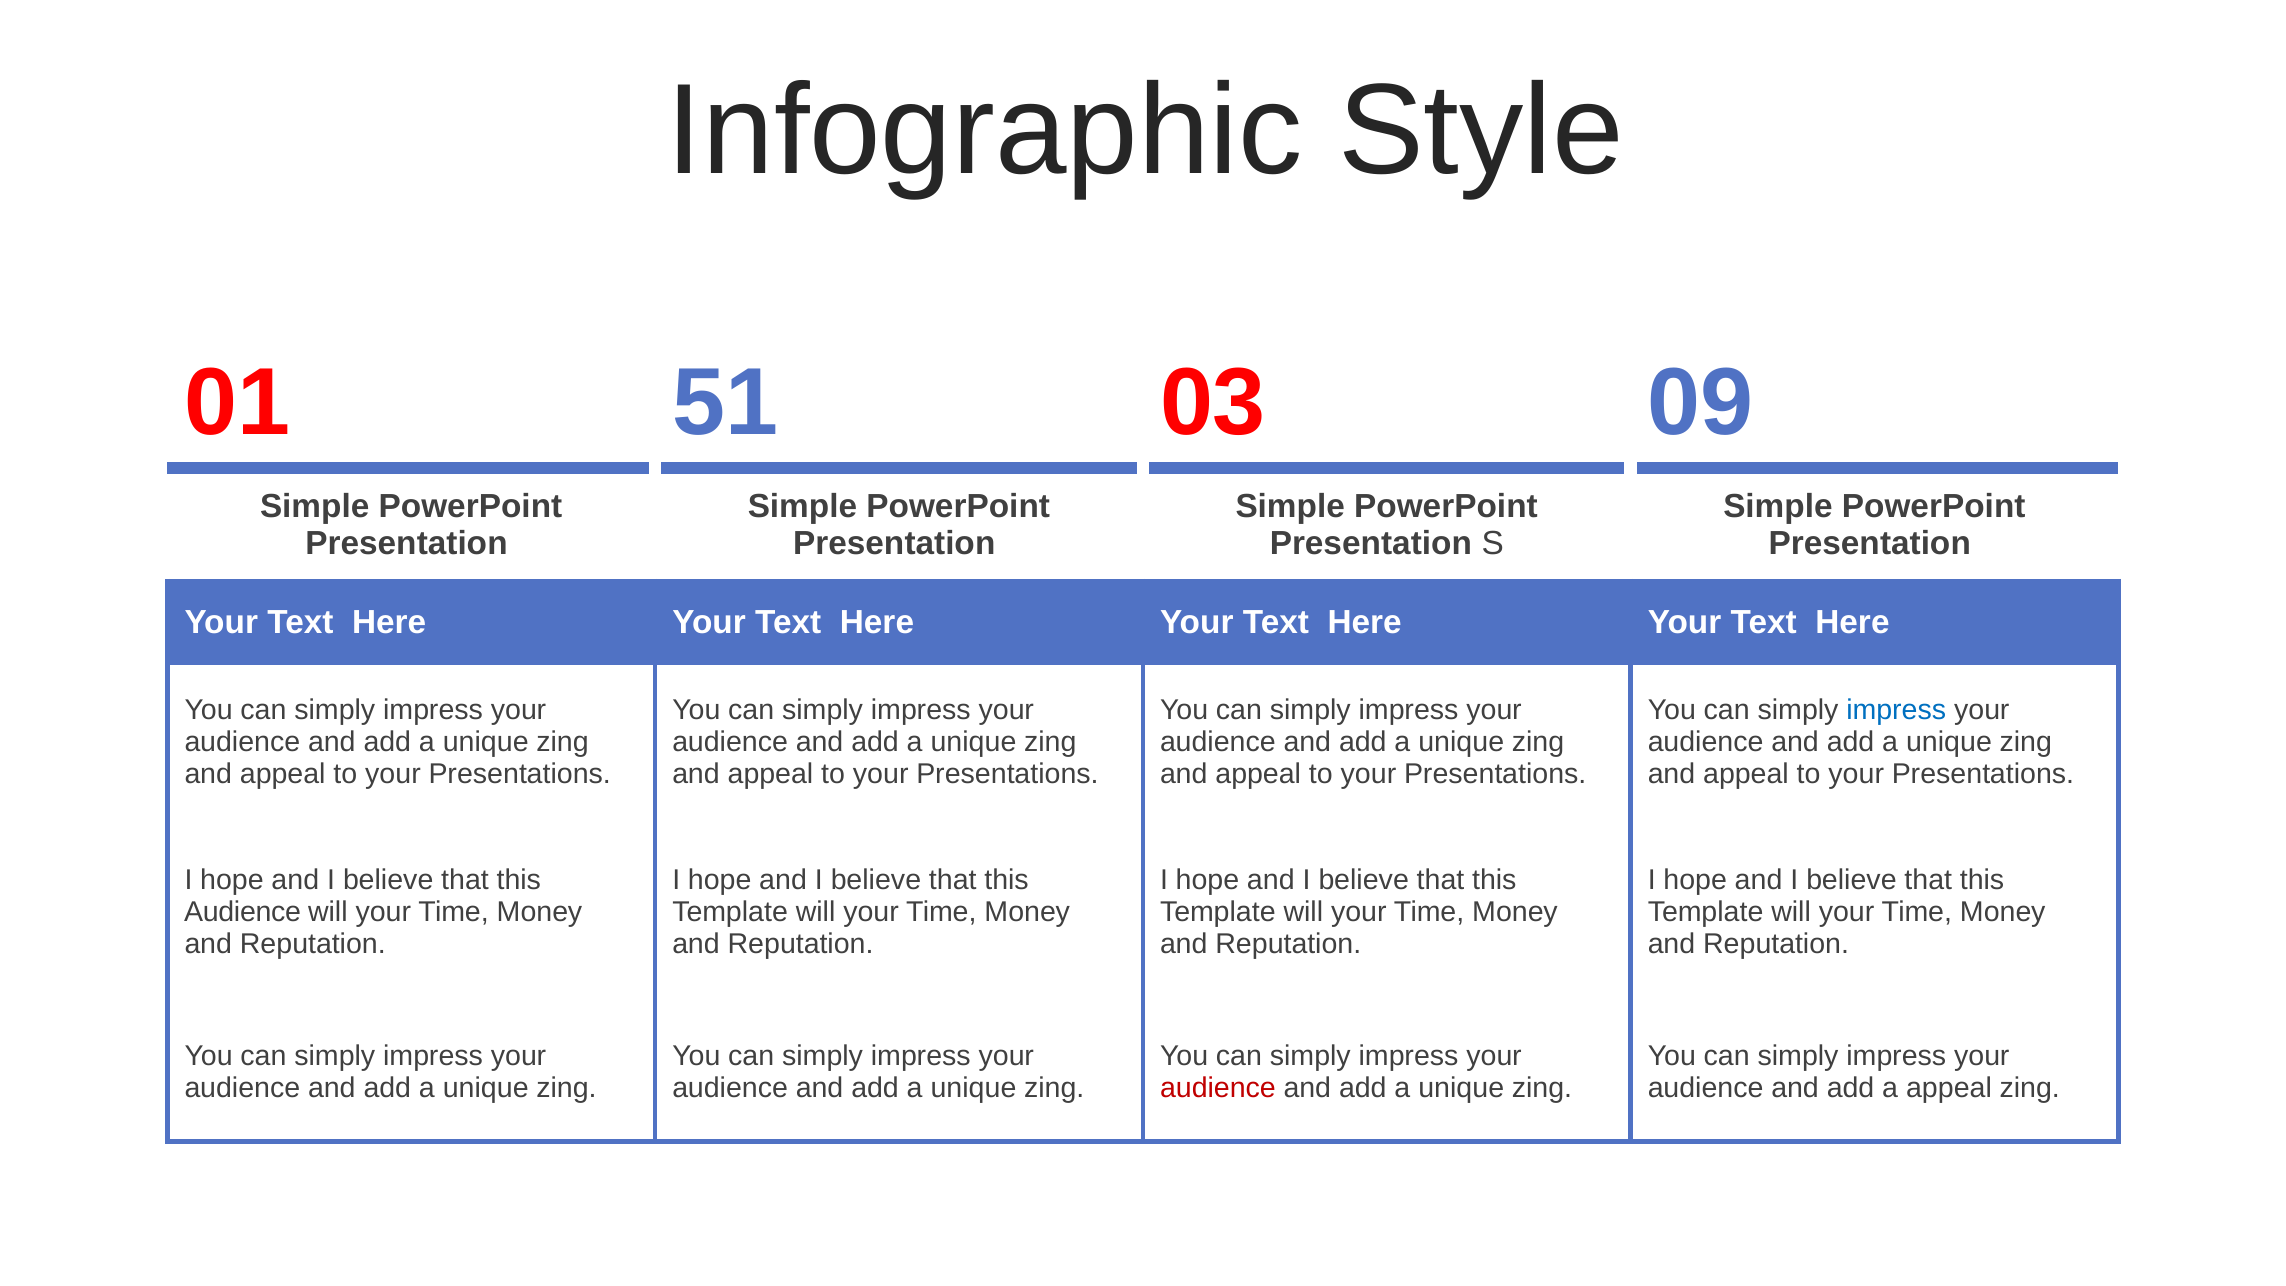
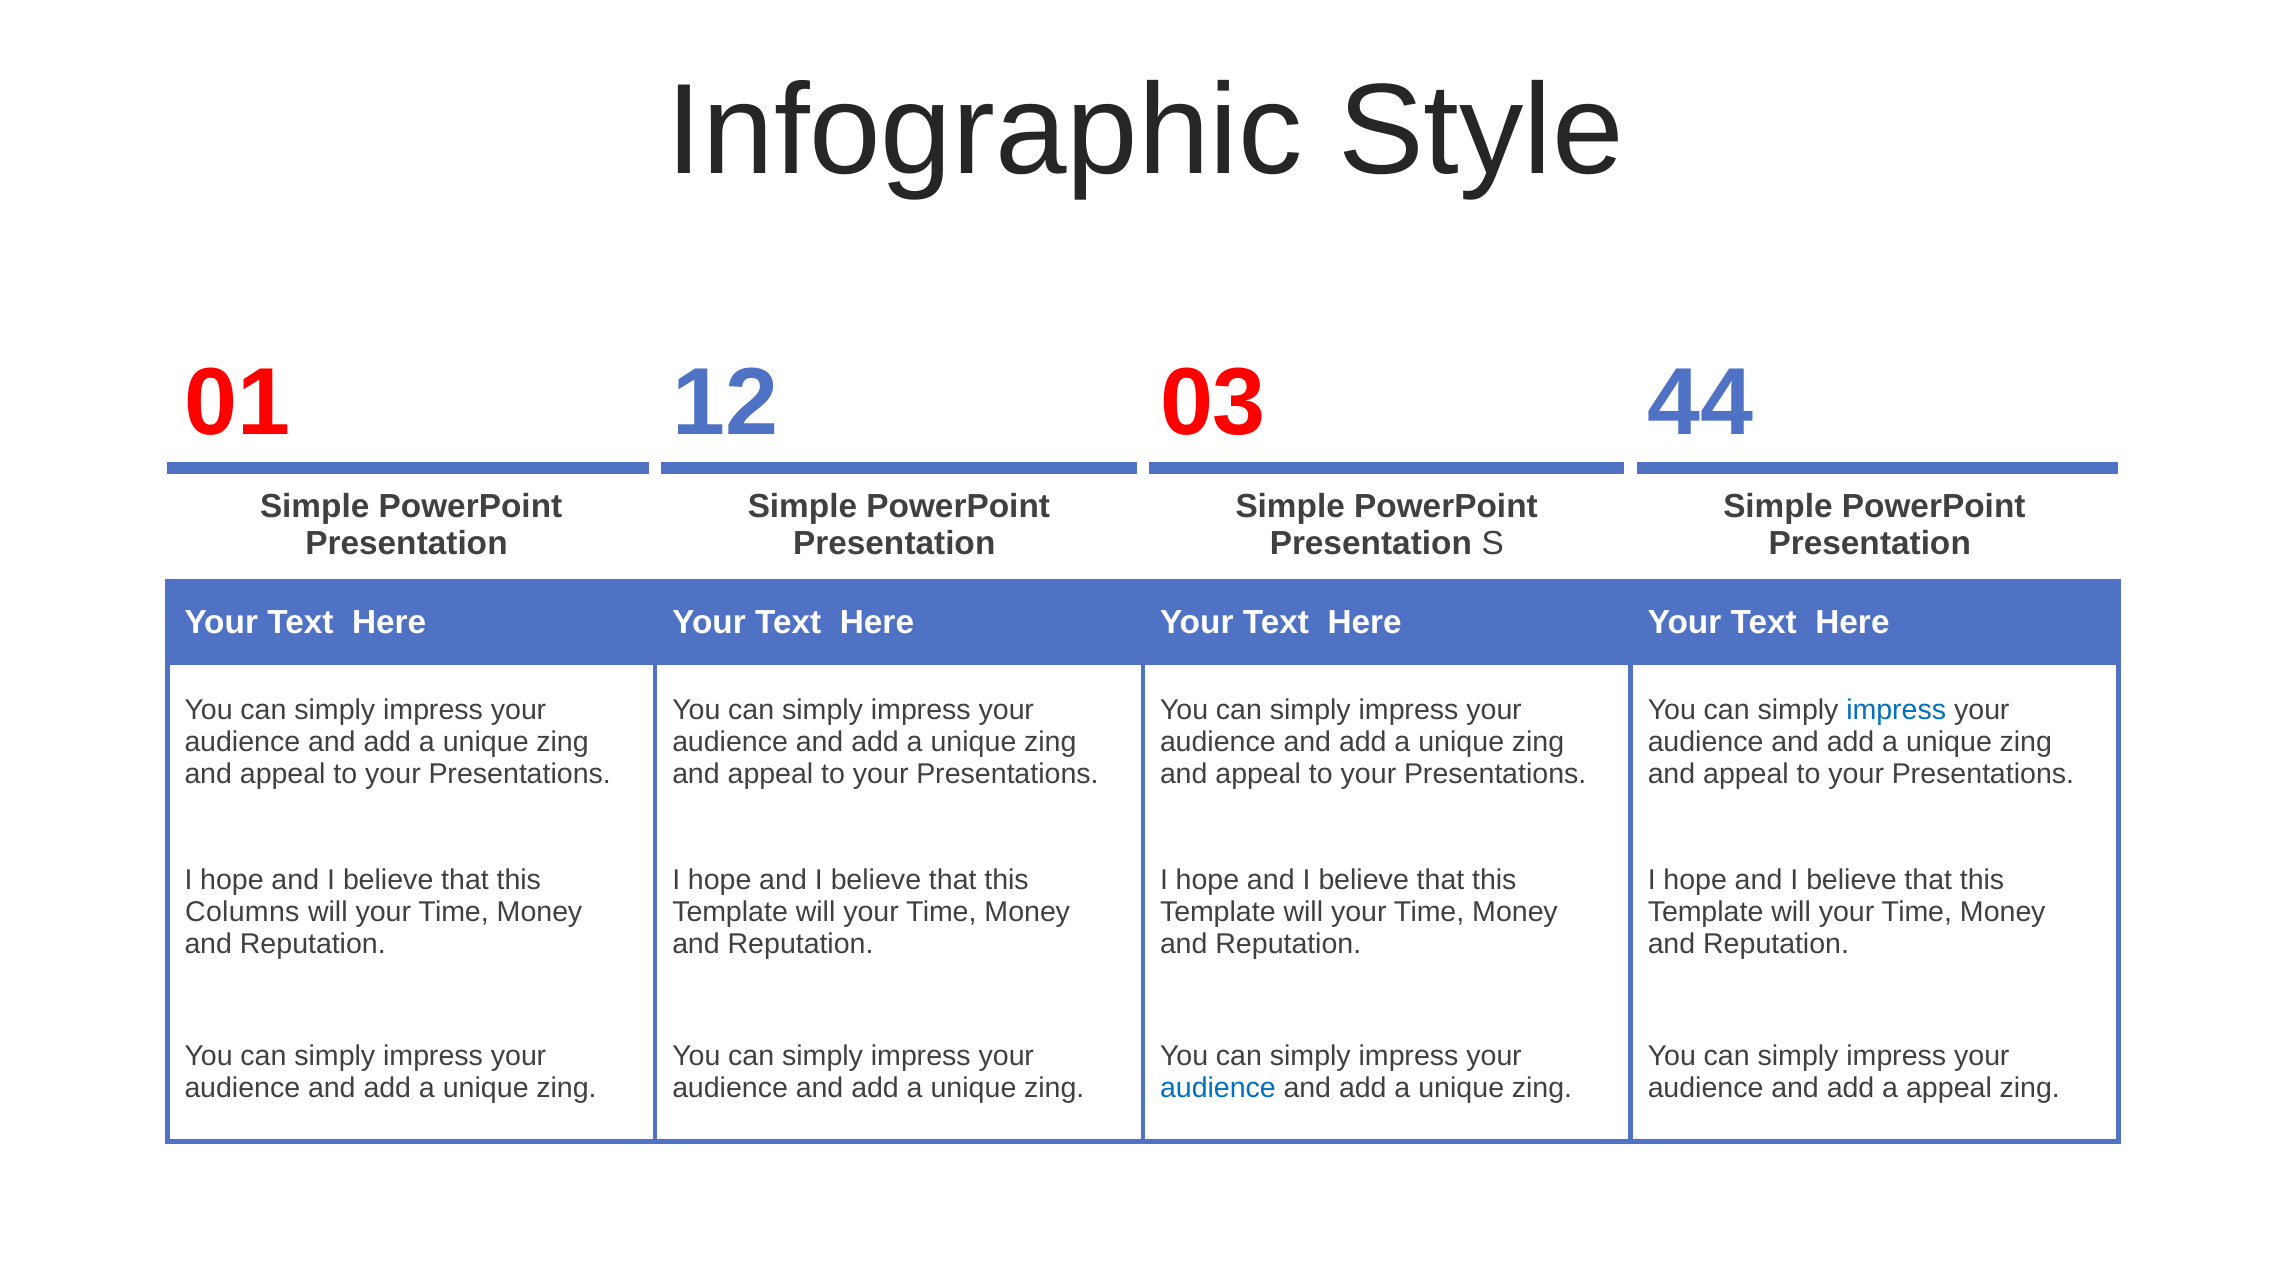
51: 51 -> 12
09: 09 -> 44
Audience at (243, 912): Audience -> Columns
audience at (1218, 1088) colour: red -> blue
